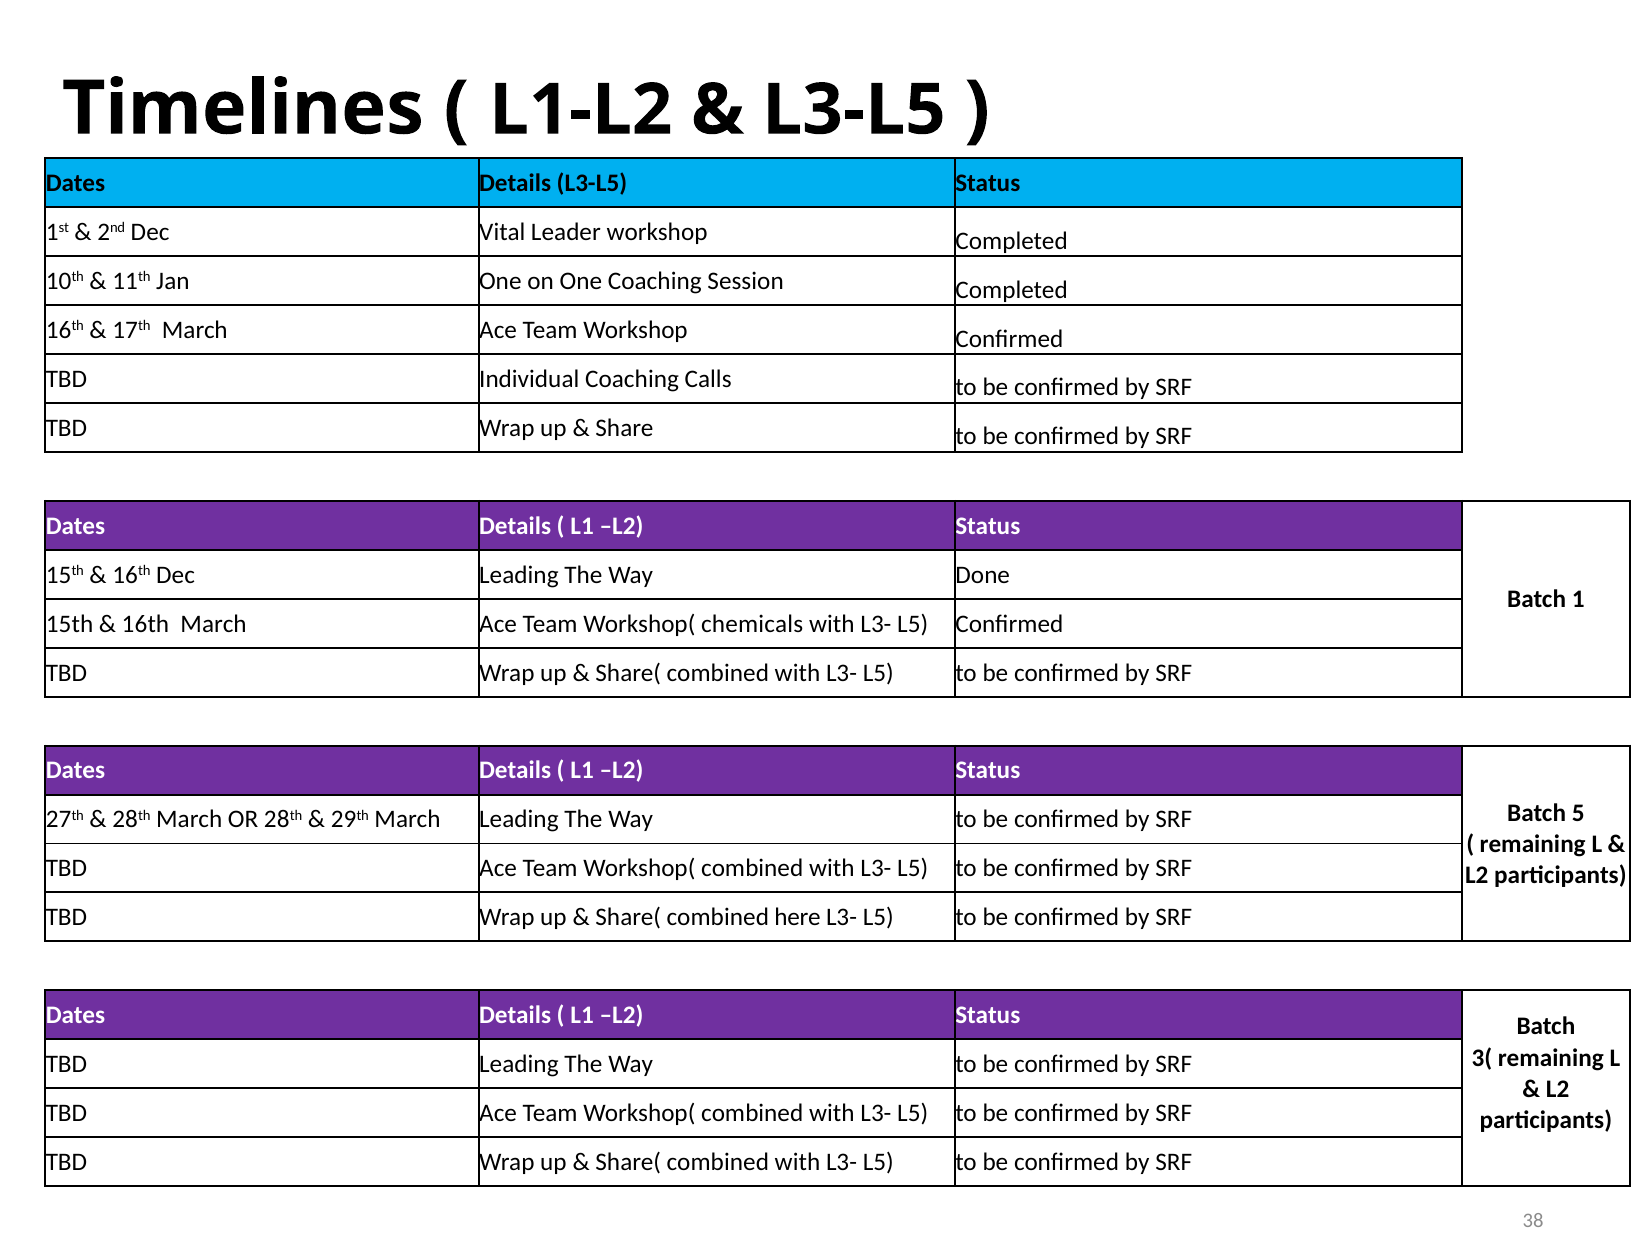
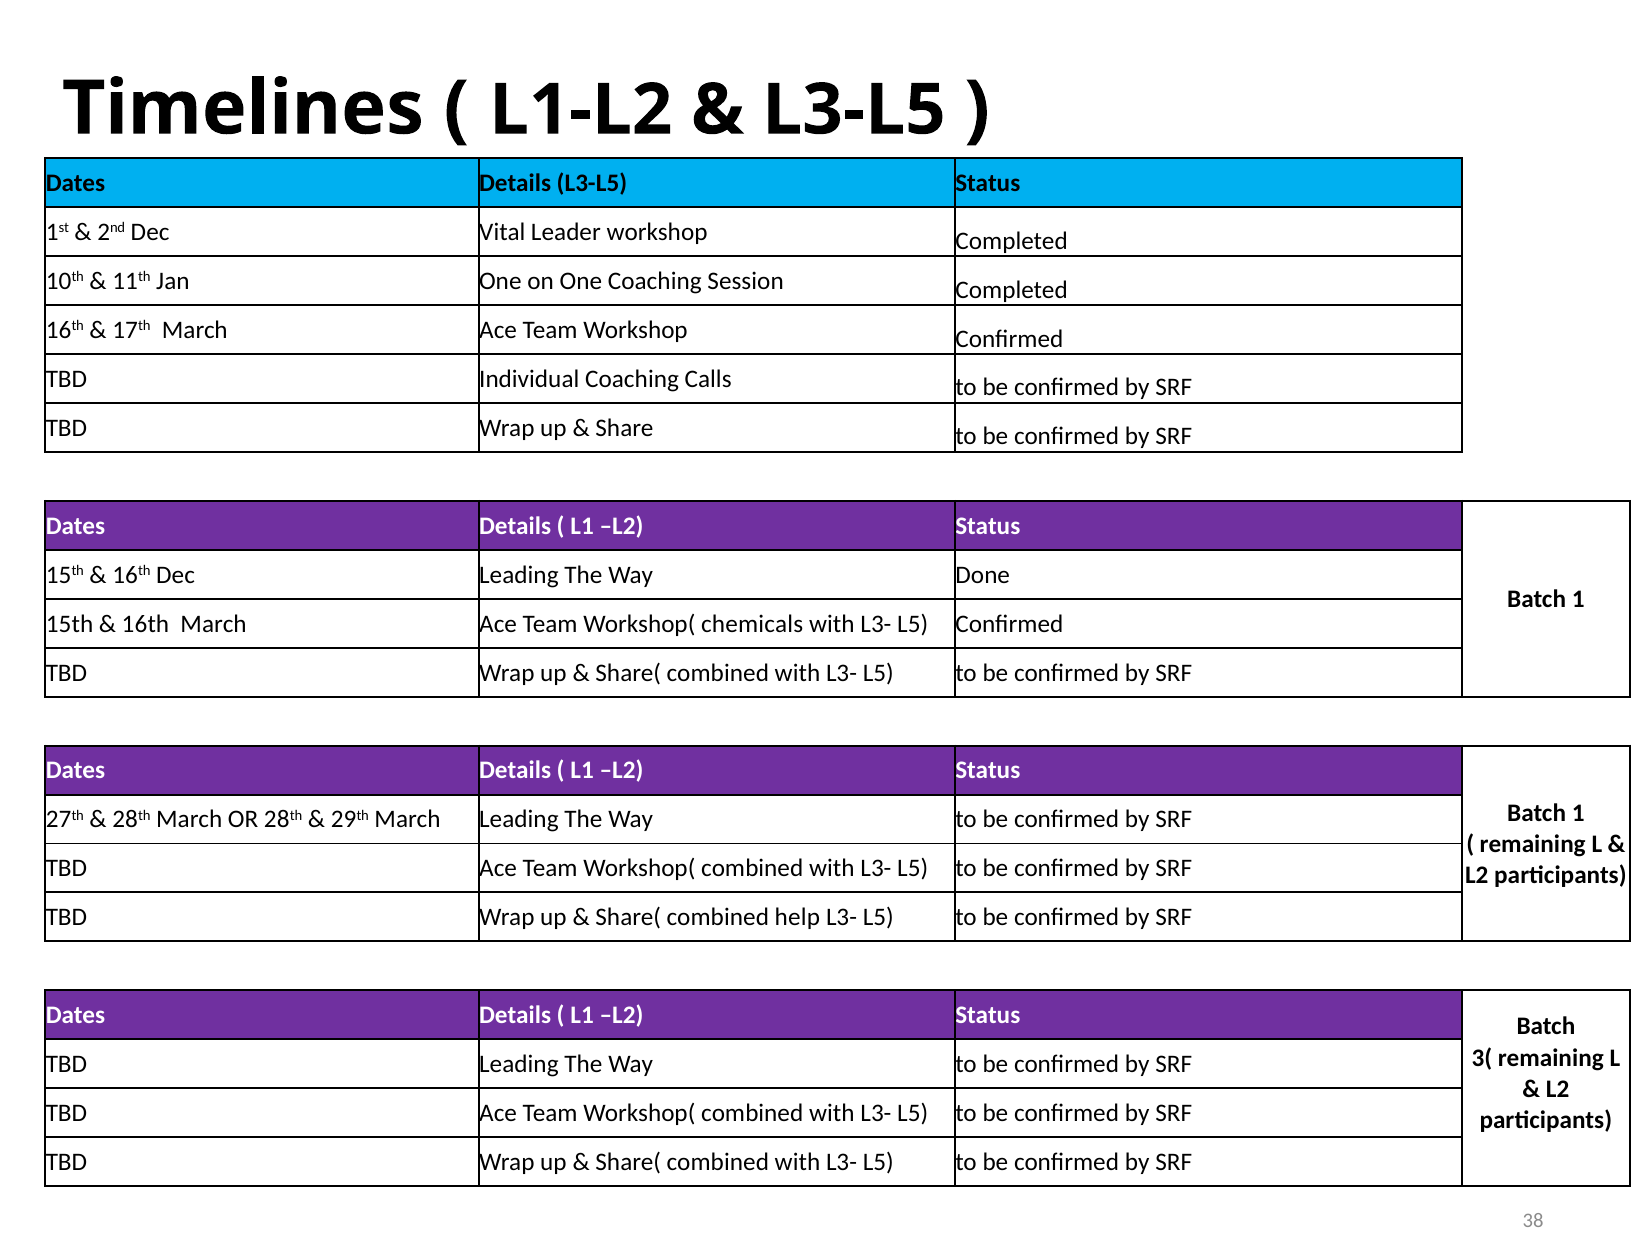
5 at (1578, 813): 5 -> 1
here: here -> help
